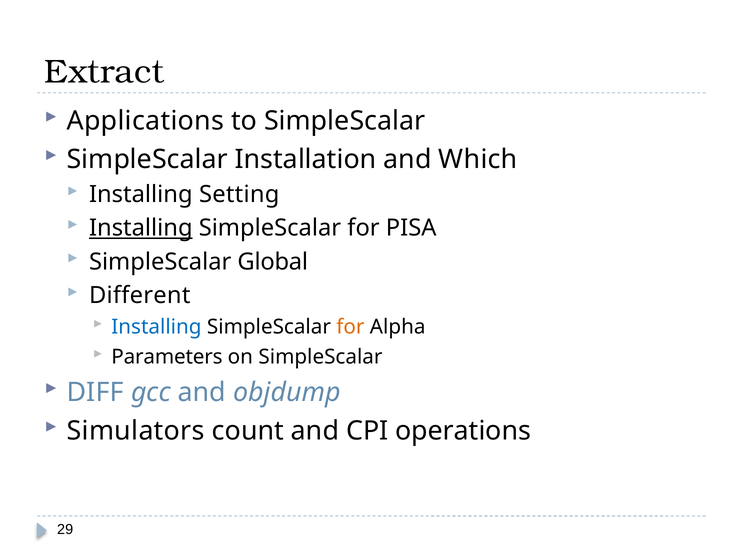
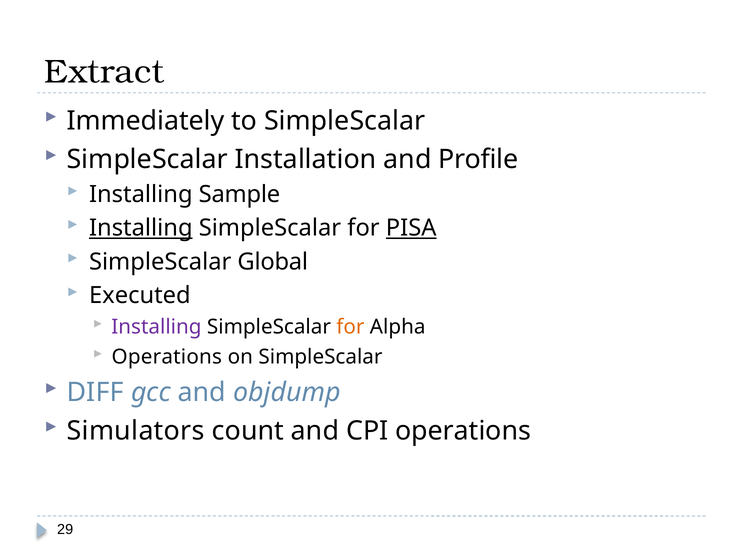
Applications: Applications -> Immediately
Which: Which -> Profile
Setting: Setting -> Sample
PISA underline: none -> present
Different: Different -> Executed
Installing at (156, 327) colour: blue -> purple
Parameters at (167, 357): Parameters -> Operations
